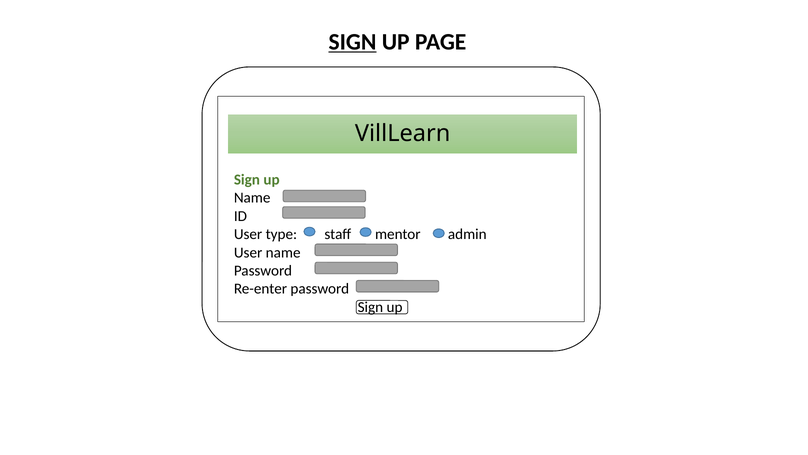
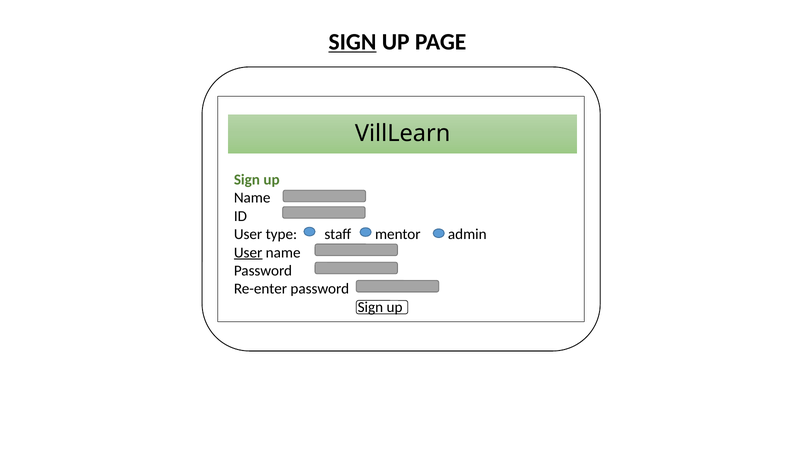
User at (248, 252) underline: none -> present
